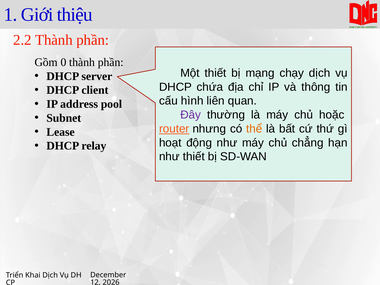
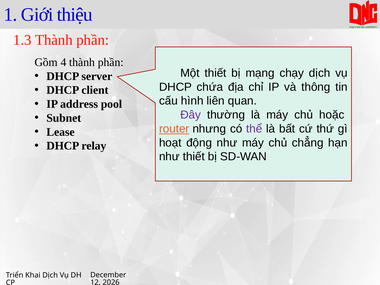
2.2: 2.2 -> 1.3
0: 0 -> 4
thể colour: orange -> purple
